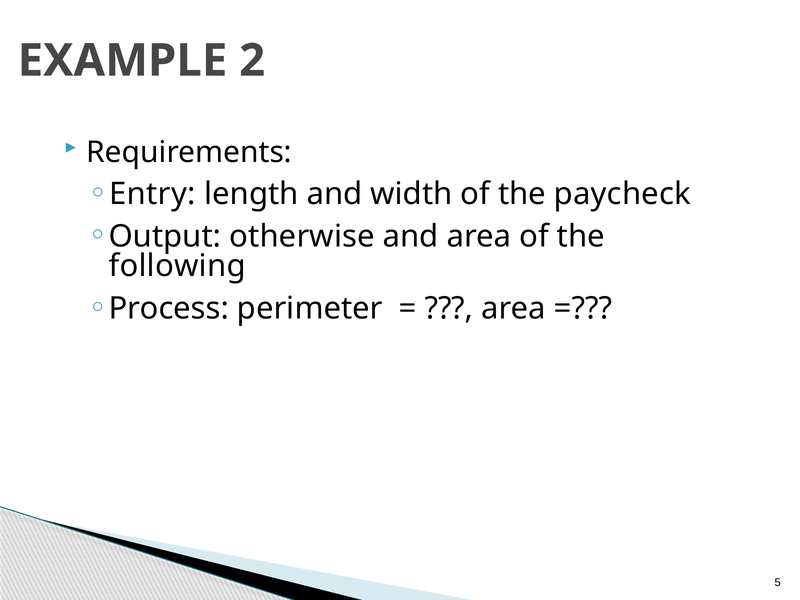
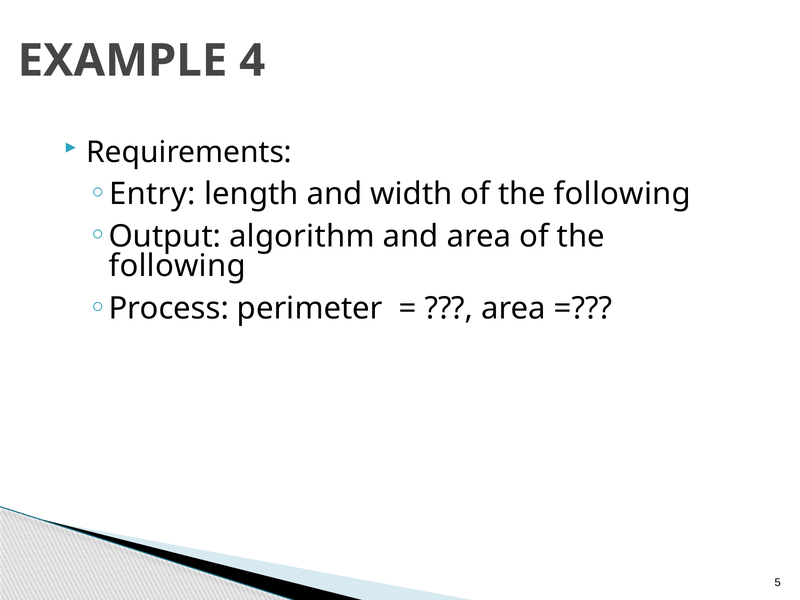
2: 2 -> 4
width of the paycheck: paycheck -> following
otherwise: otherwise -> algorithm
